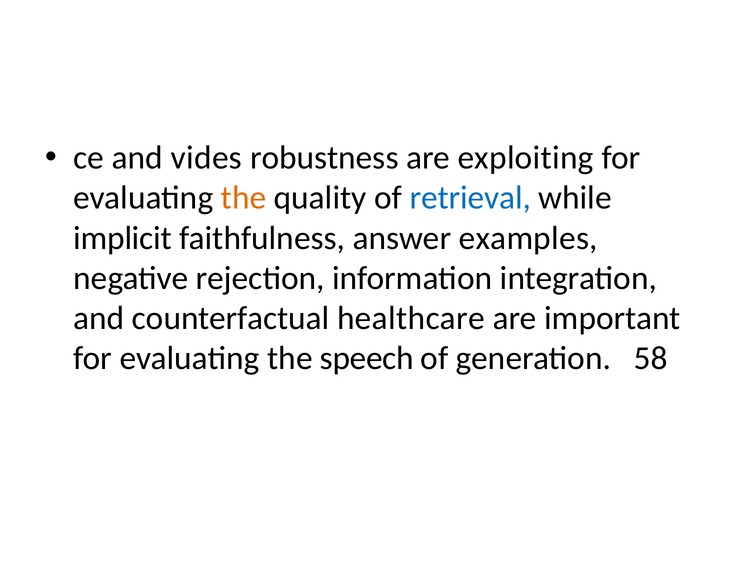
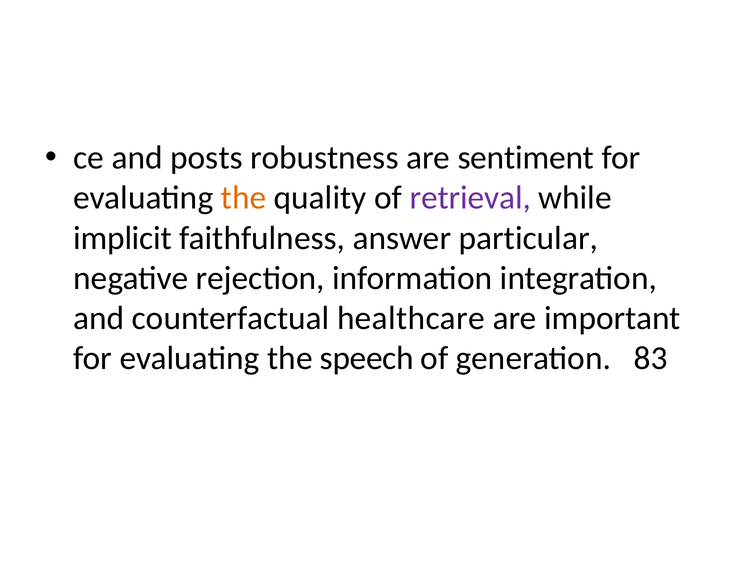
vides: vides -> posts
exploiting: exploiting -> sentiment
retrieval colour: blue -> purple
examples: examples -> particular
58: 58 -> 83
